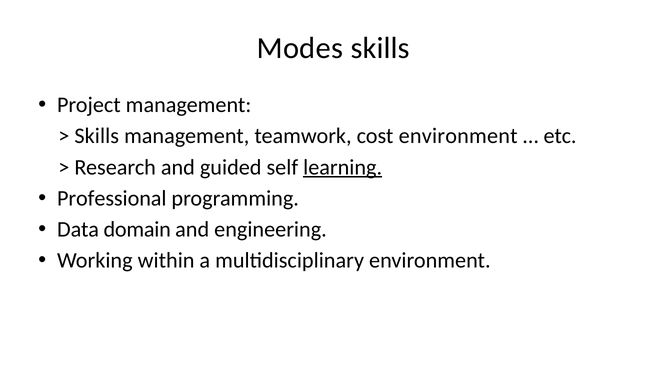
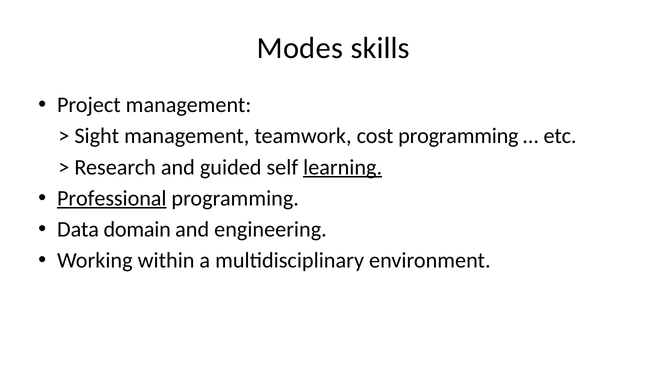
Skills at (97, 136): Skills -> Sight
cost environment: environment -> programming
Professional underline: none -> present
